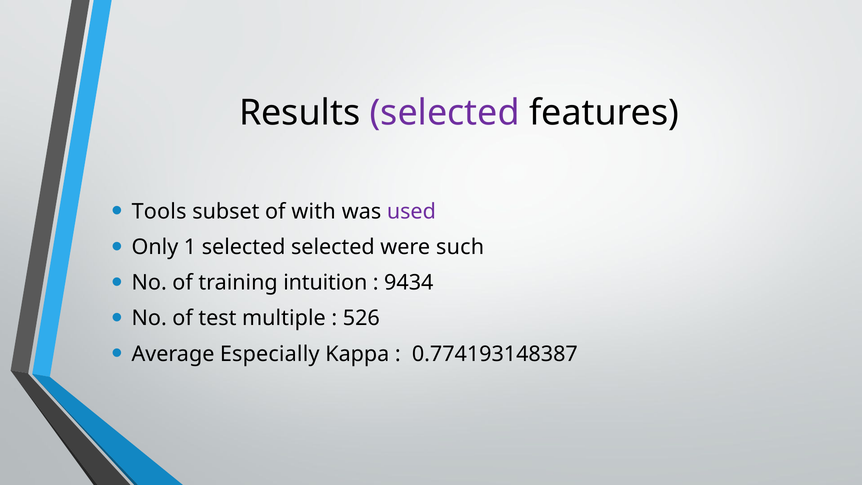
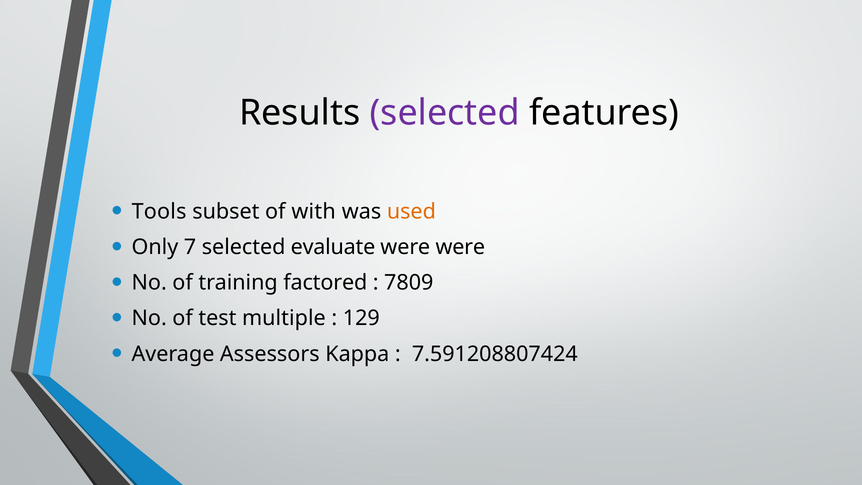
used colour: purple -> orange
1: 1 -> 7
selected selected: selected -> evaluate
were such: such -> were
intuition: intuition -> factored
9434: 9434 -> 7809
526: 526 -> 129
Especially: Especially -> Assessors
0.774193148387: 0.774193148387 -> 7.591208807424
